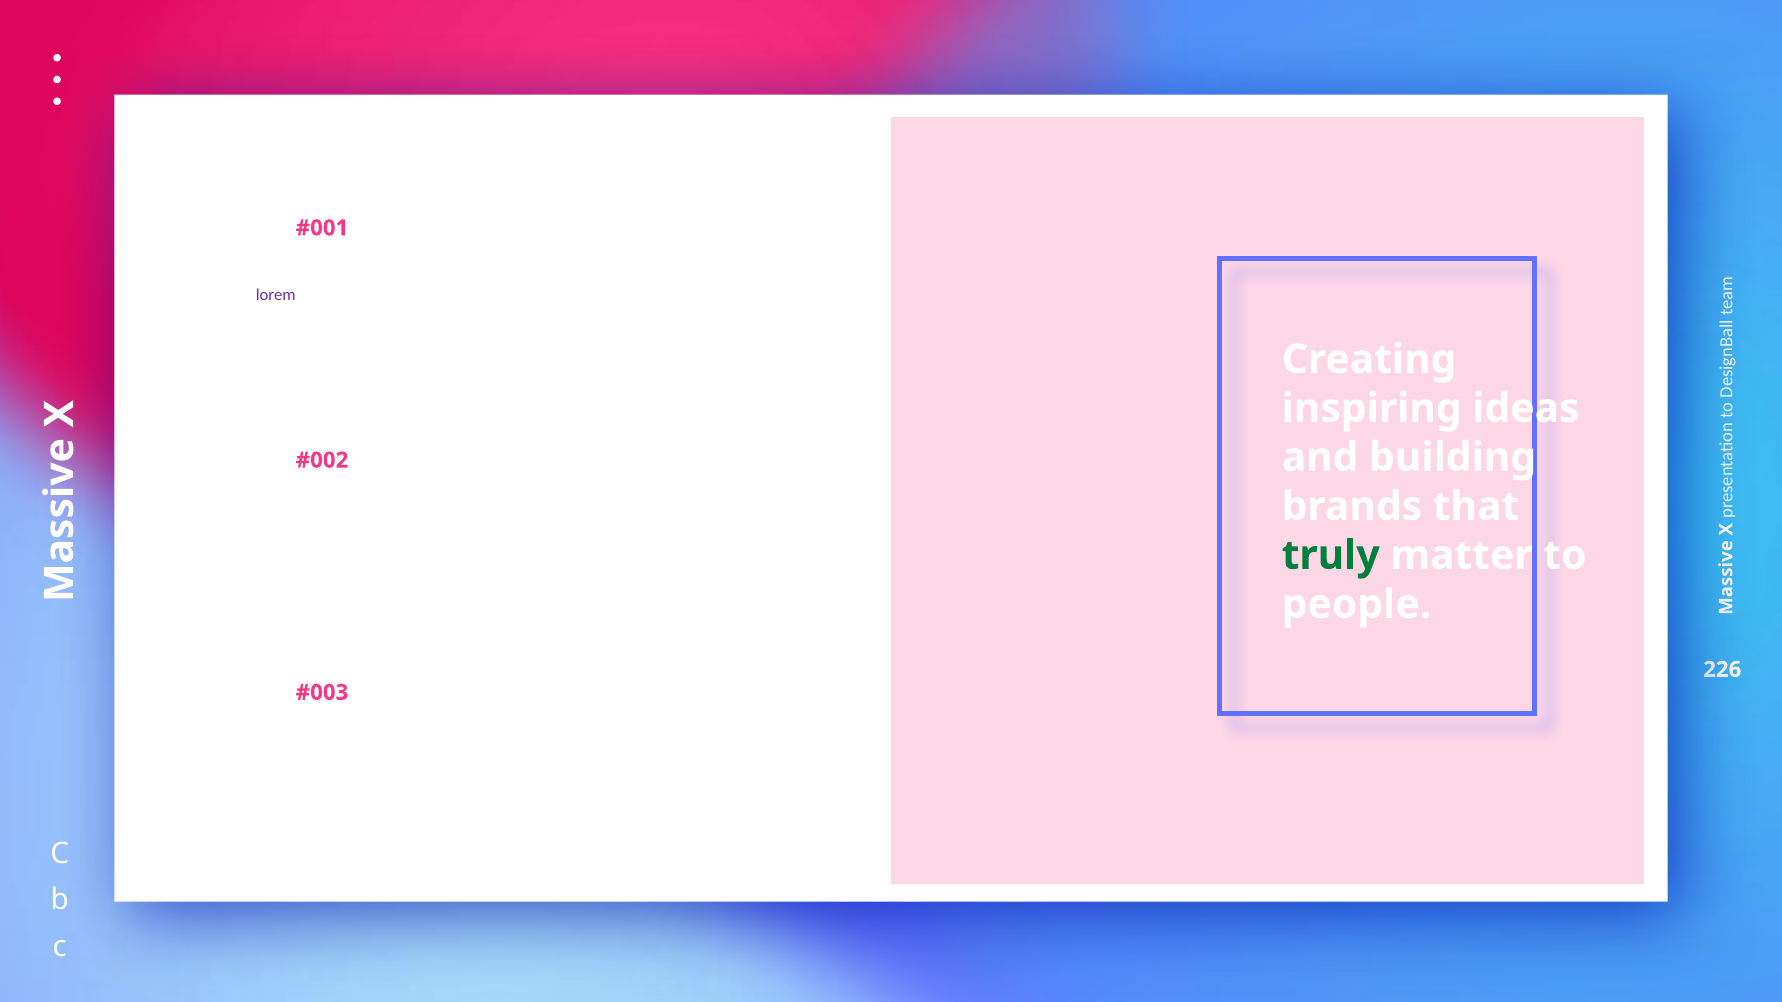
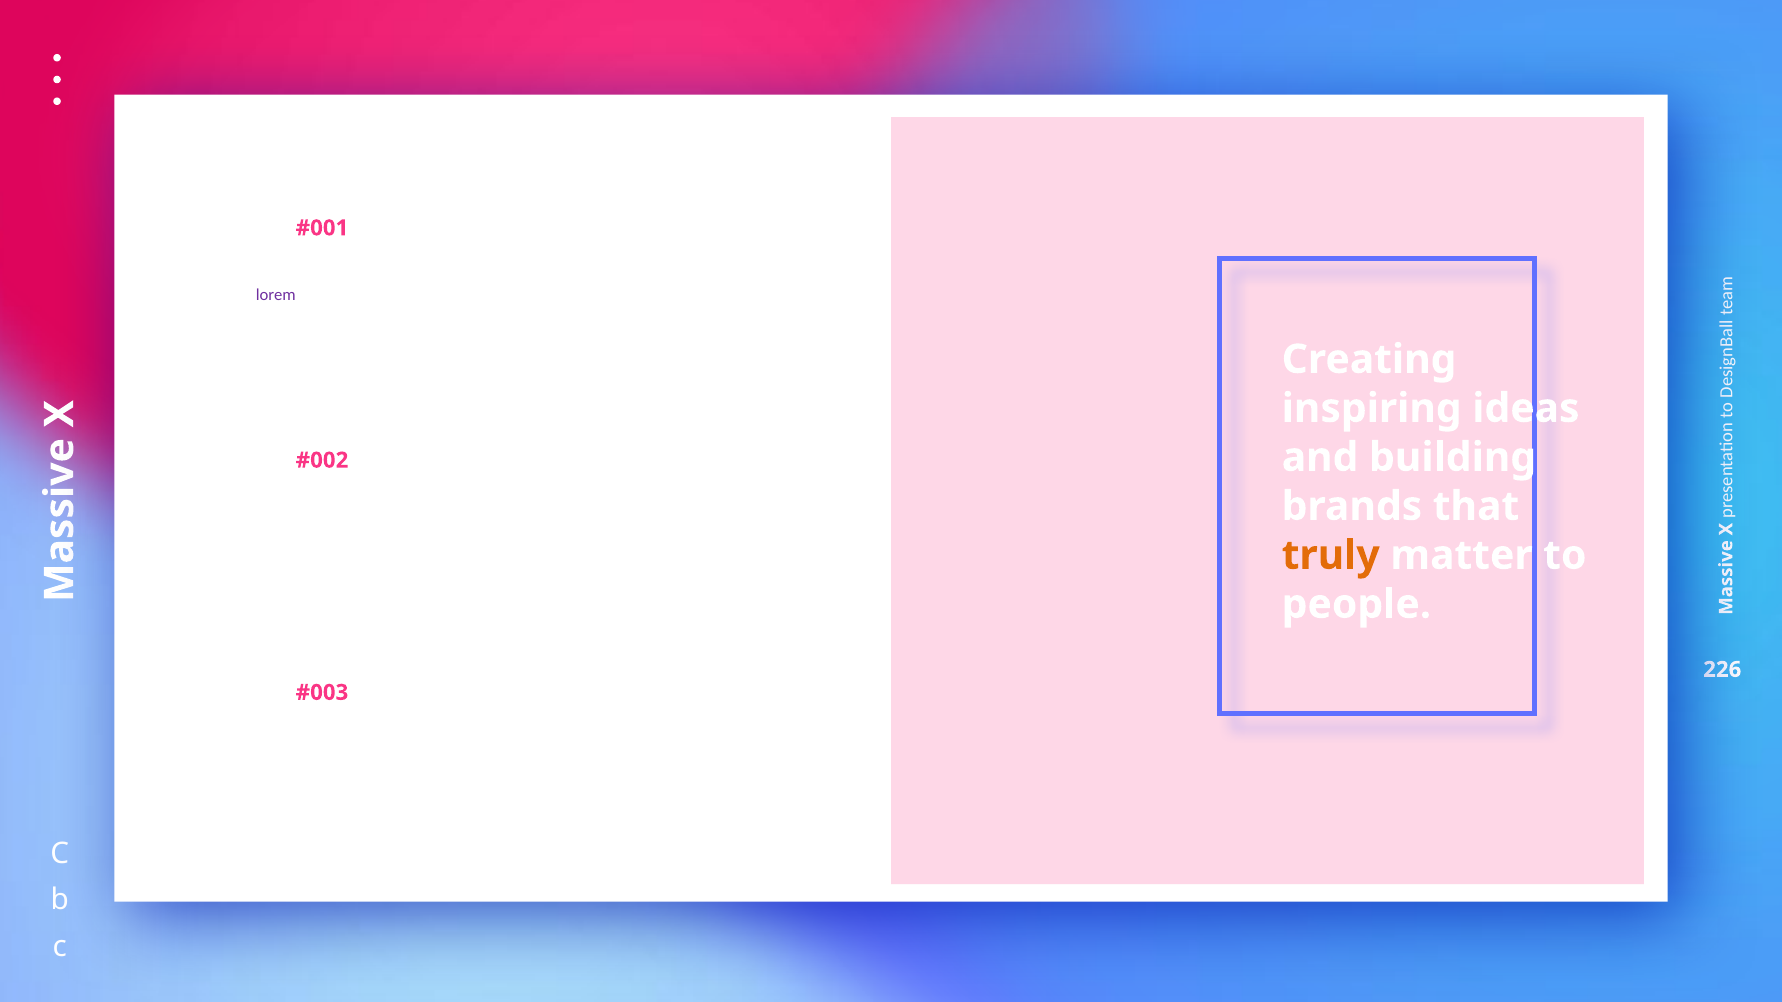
truly colour: green -> orange
